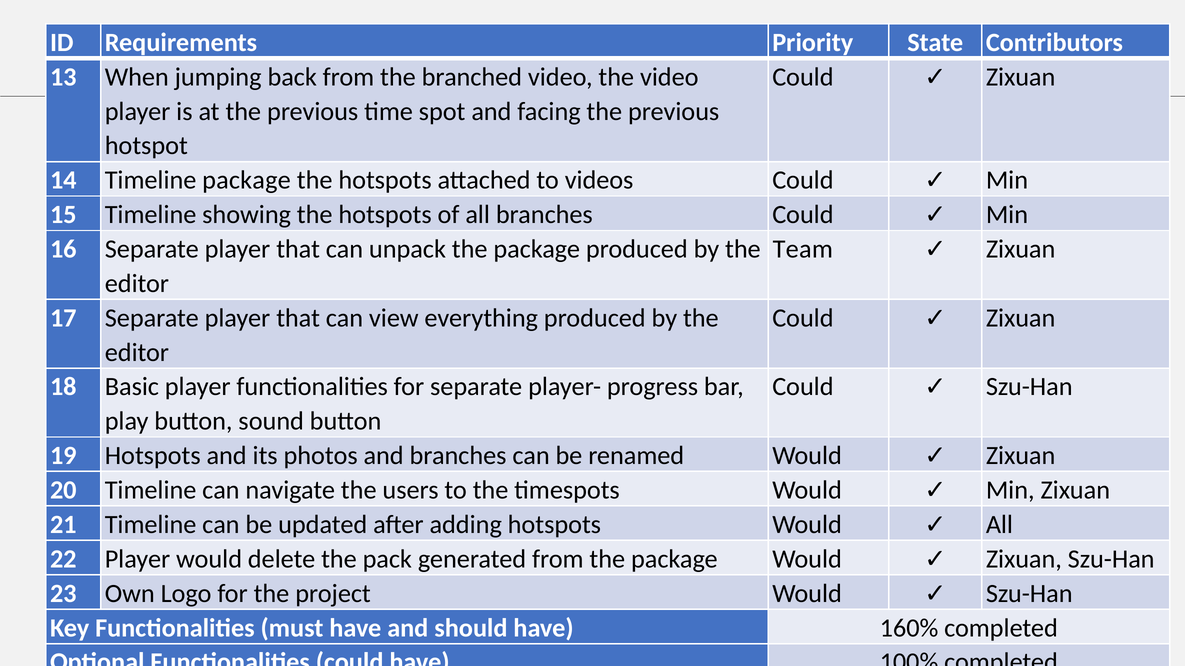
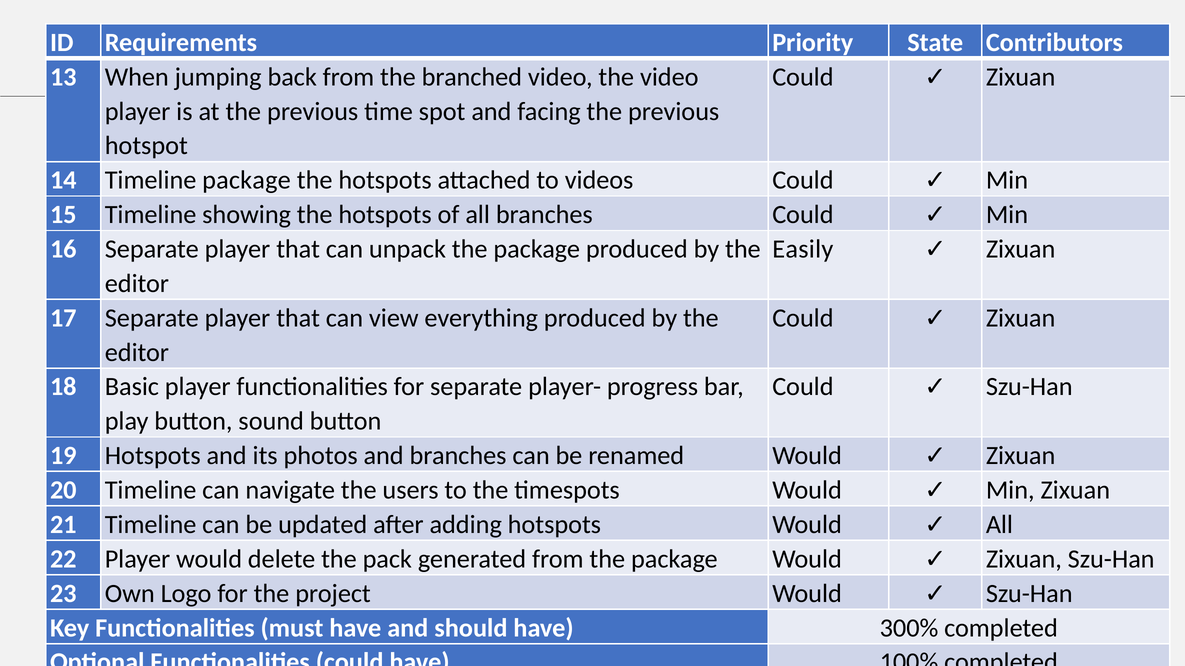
Team: Team -> Easily
160%: 160% -> 300%
